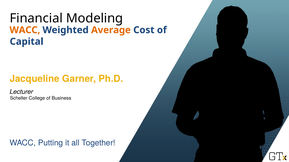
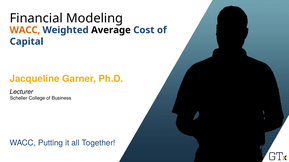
Average colour: orange -> black
